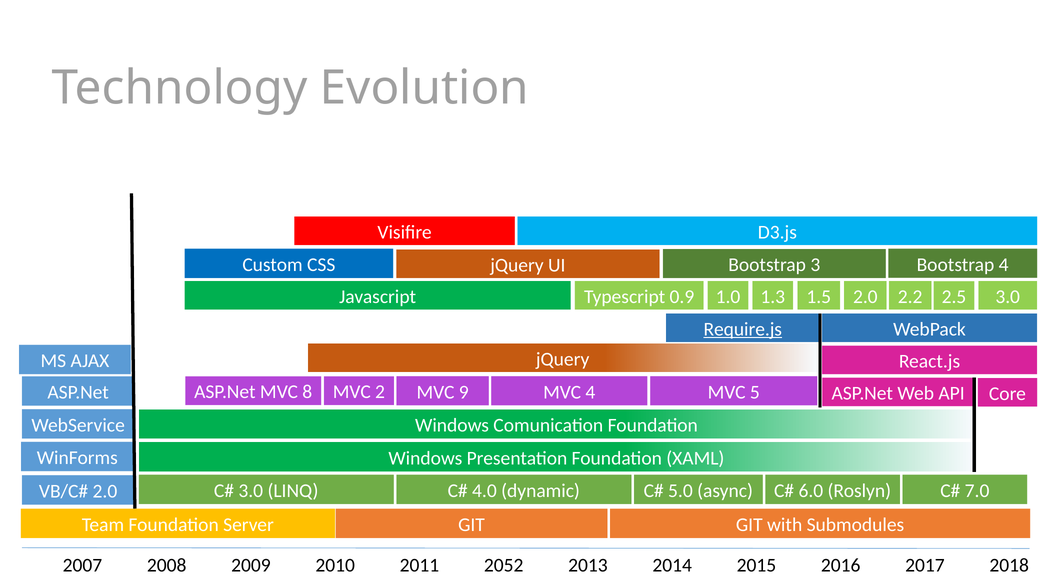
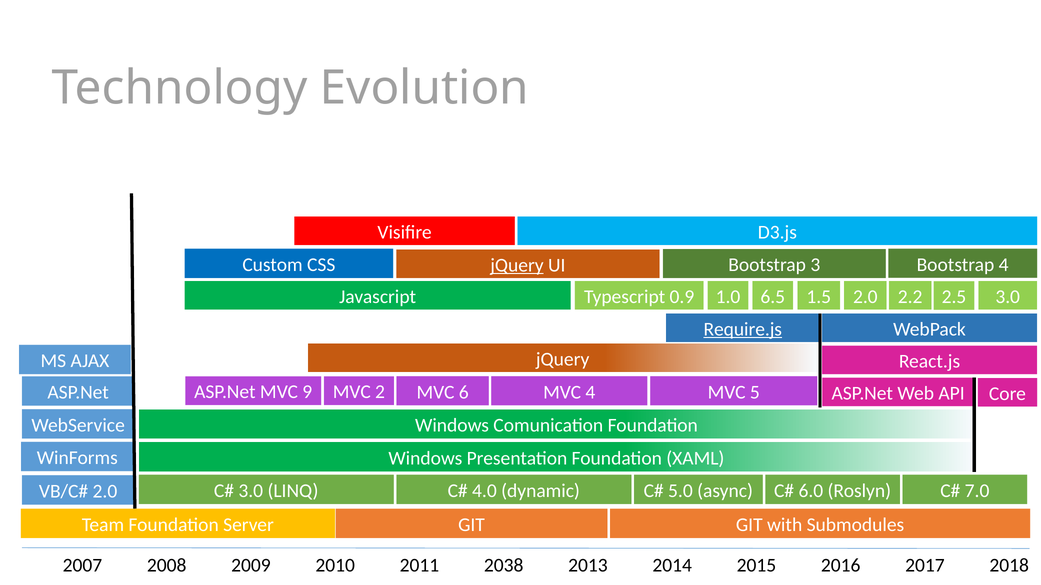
jQuery at (517, 265) underline: none -> present
1.3: 1.3 -> 6.5
8: 8 -> 9
9: 9 -> 6
2052: 2052 -> 2038
